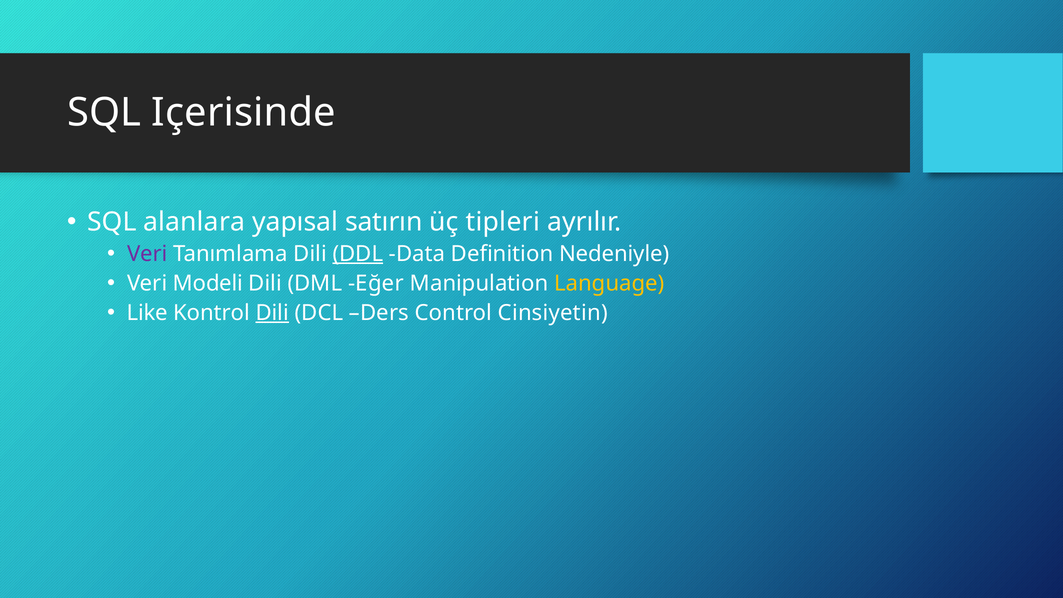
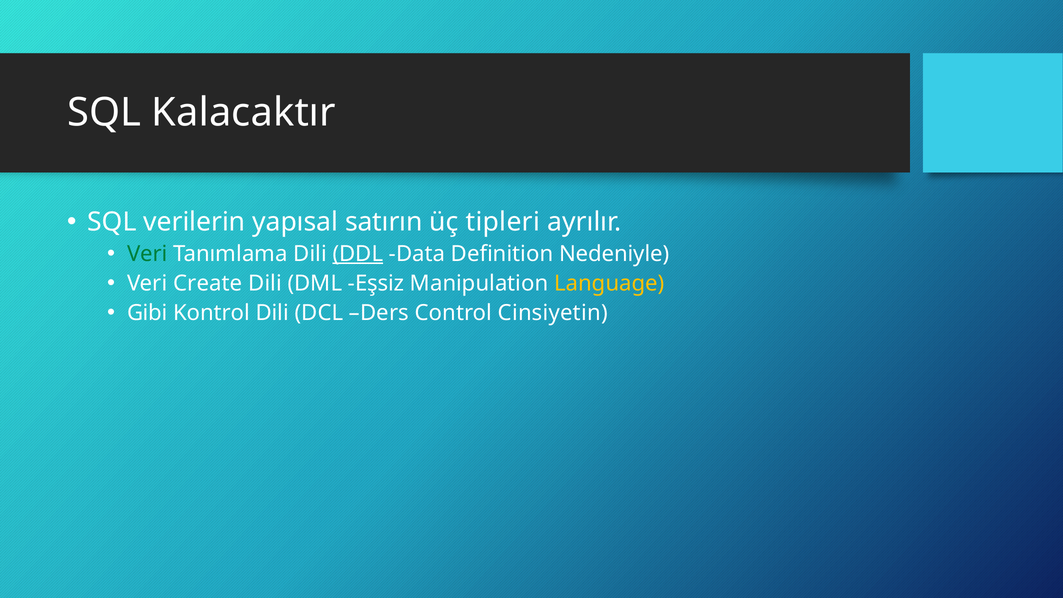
Içerisinde: Içerisinde -> Kalacaktır
alanlara: alanlara -> verilerin
Veri at (147, 254) colour: purple -> green
Modeli: Modeli -> Create
Eğer: Eğer -> Eşsiz
Like: Like -> Gibi
Dili at (272, 313) underline: present -> none
